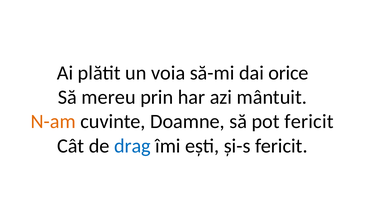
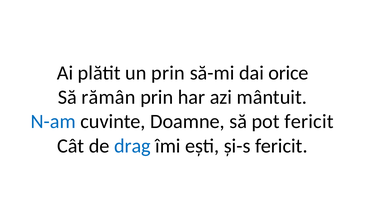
un voia: voia -> prin
mereu: mereu -> rămân
N-am colour: orange -> blue
